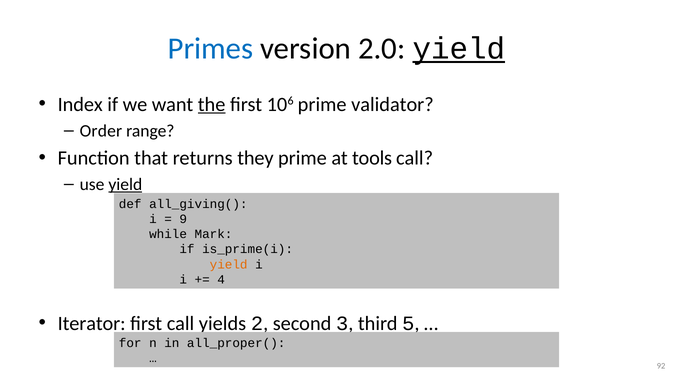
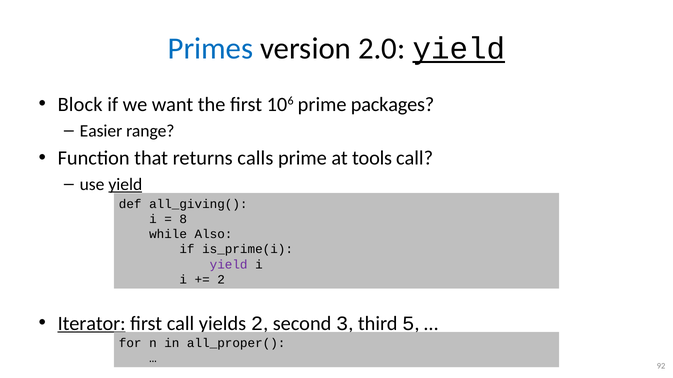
Index: Index -> Block
the underline: present -> none
validator: validator -> packages
Order: Order -> Easier
they: they -> calls
9: 9 -> 8
Mark: Mark -> Also
yield at (229, 265) colour: orange -> purple
4 at (221, 280): 4 -> 2
Iterator underline: none -> present
